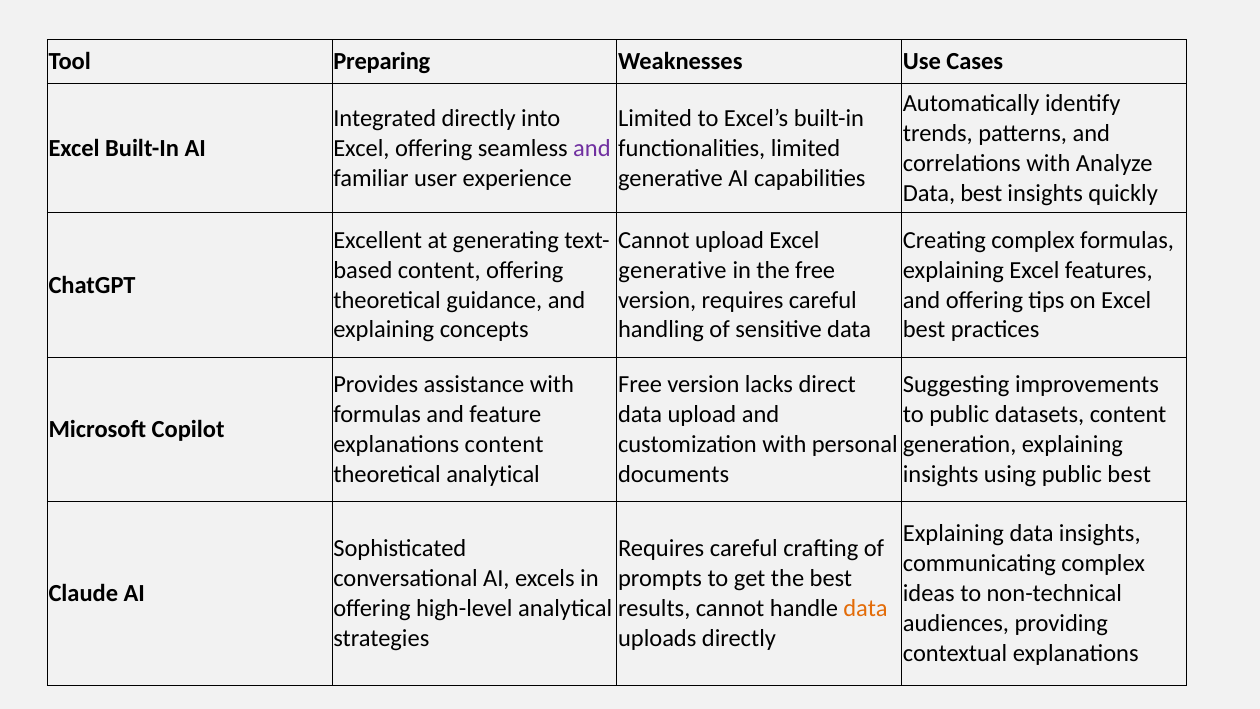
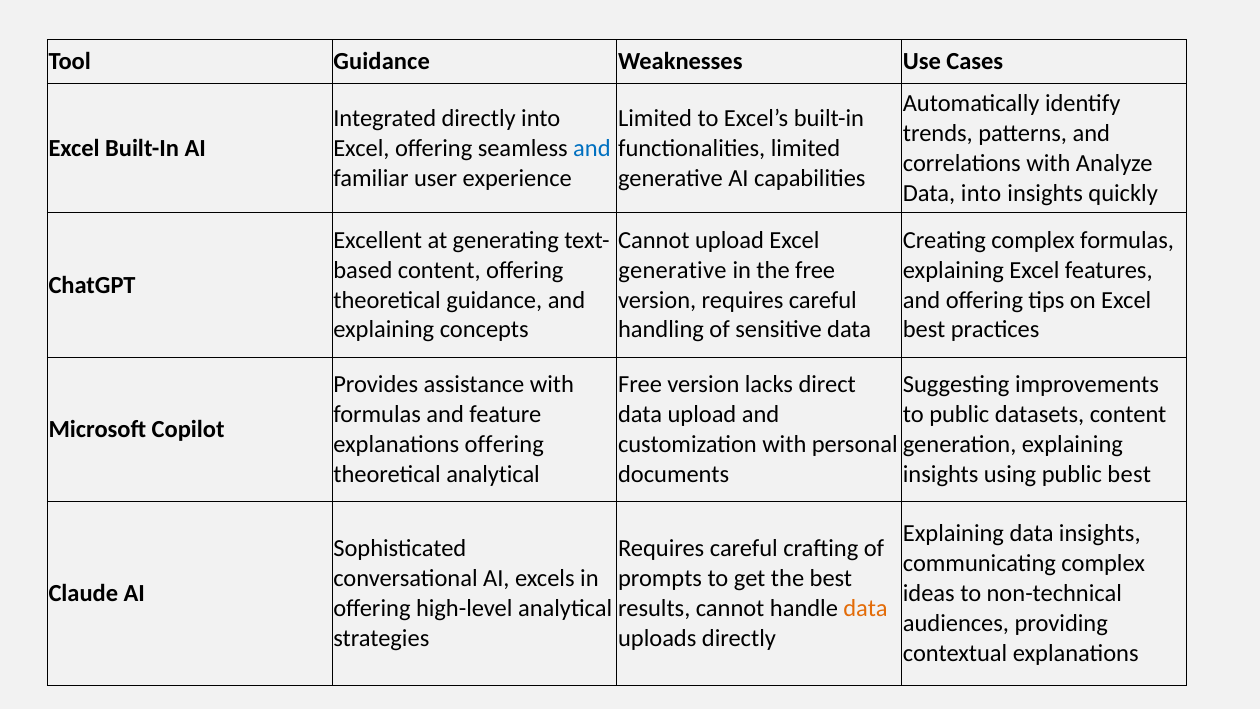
Tool Preparing: Preparing -> Guidance
and at (592, 148) colour: purple -> blue
Data best: best -> into
explanations content: content -> offering
